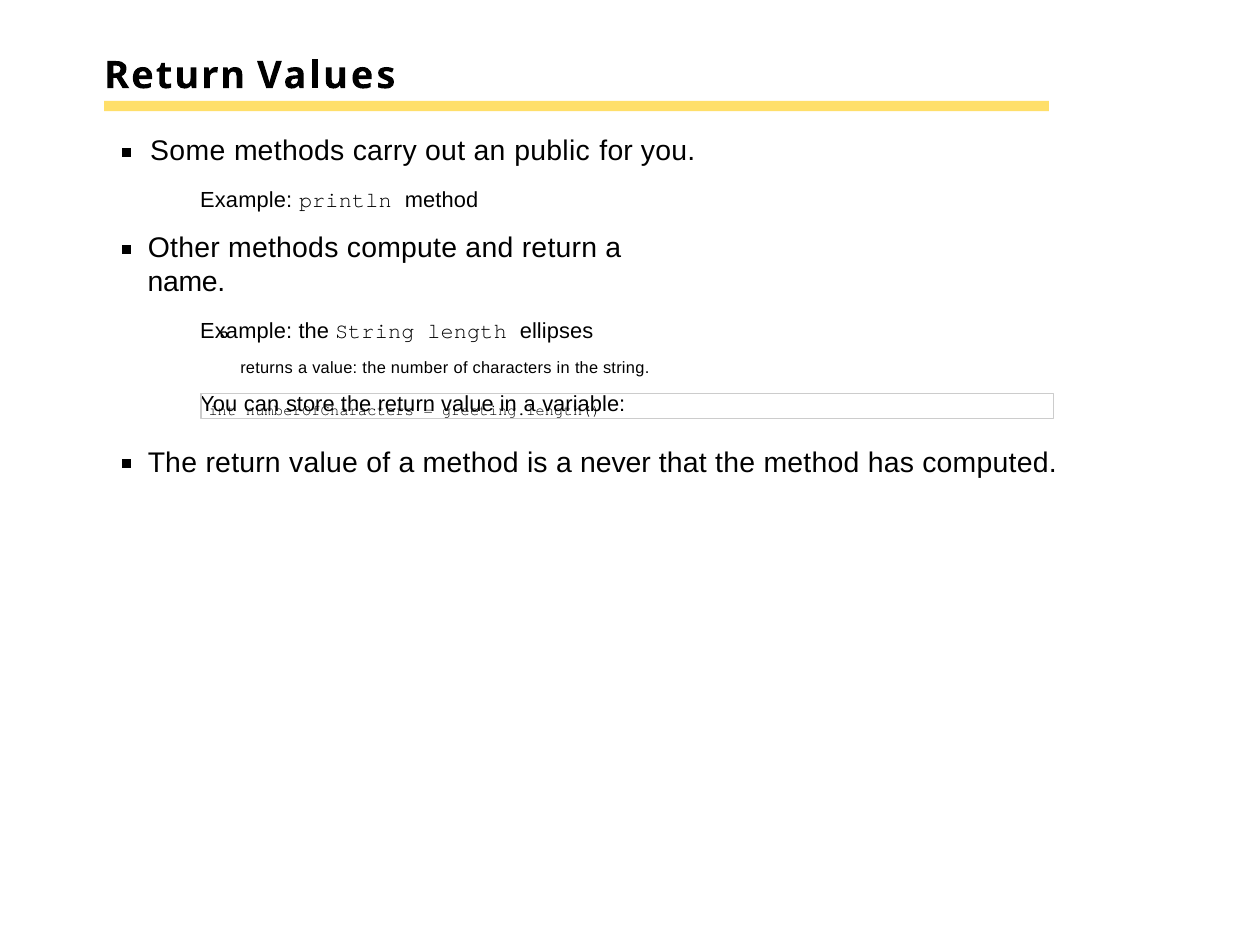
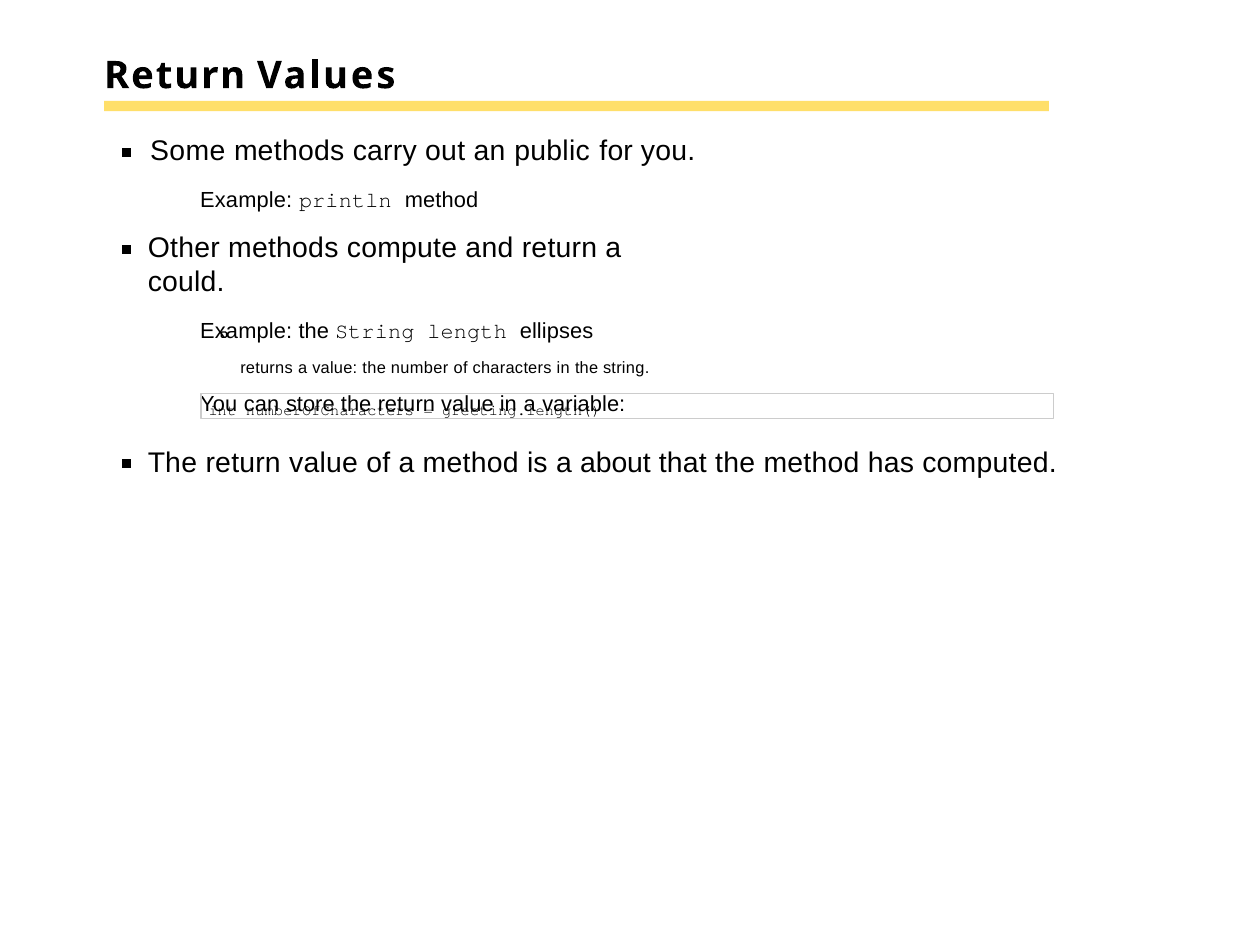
name: name -> could
never: never -> about
